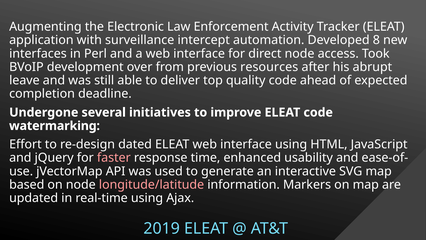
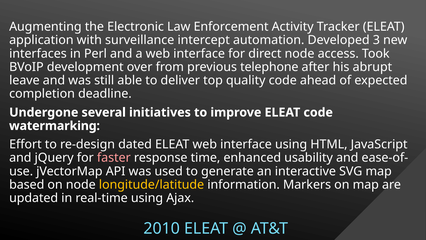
8: 8 -> 3
resources: resources -> telephone
longitude/latitude colour: pink -> yellow
2019: 2019 -> 2010
